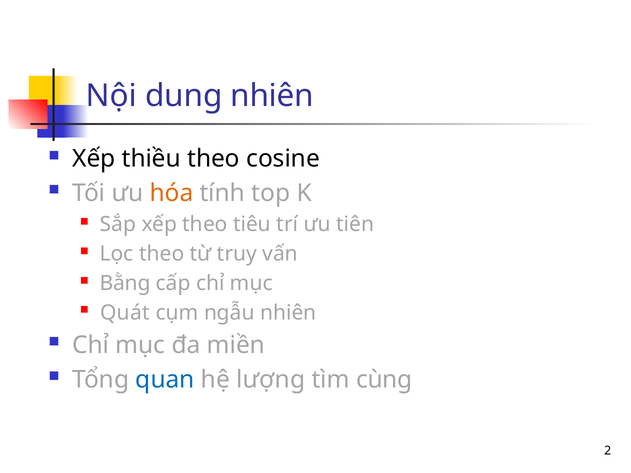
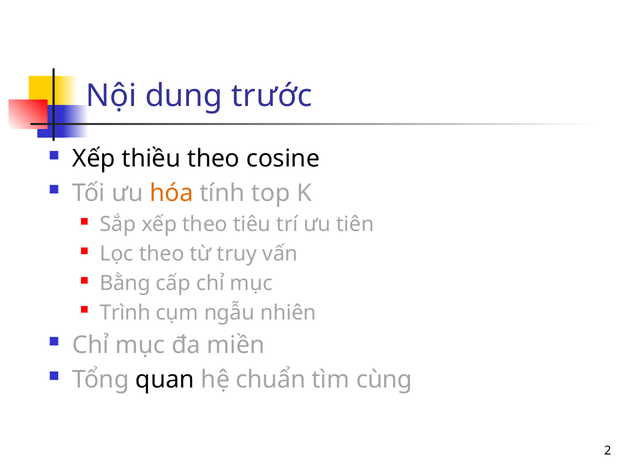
dung nhiên: nhiên -> trước
Quát: Quát -> Trình
quan colour: blue -> black
lượng: lượng -> chuẩn
